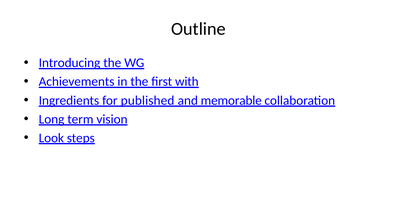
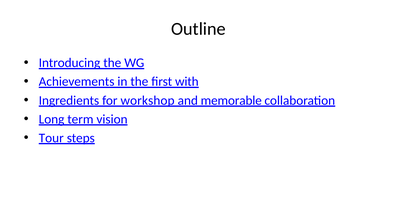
published: published -> workshop
Look: Look -> Tour
